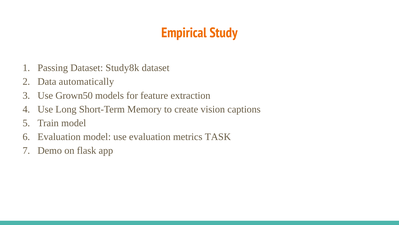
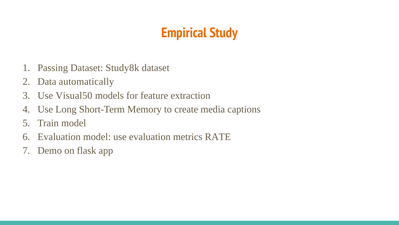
Grown50: Grown50 -> Visual50
vision: vision -> media
TASK: TASK -> RATE
